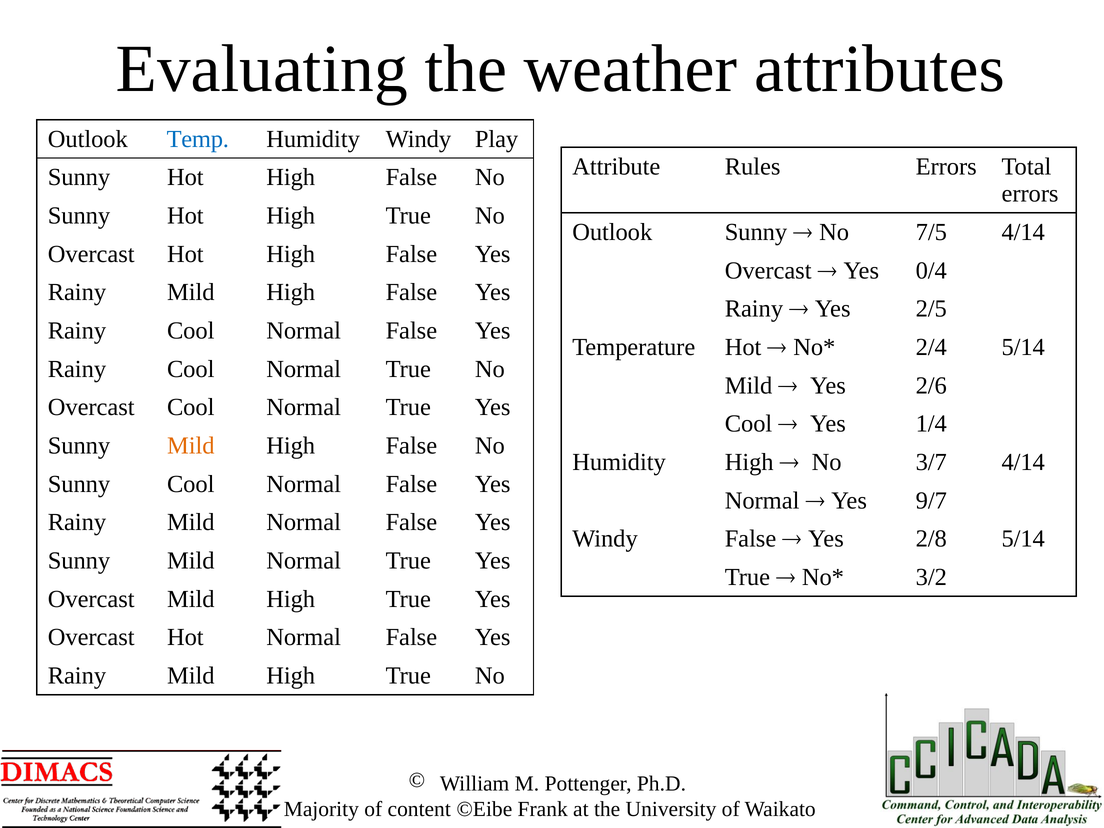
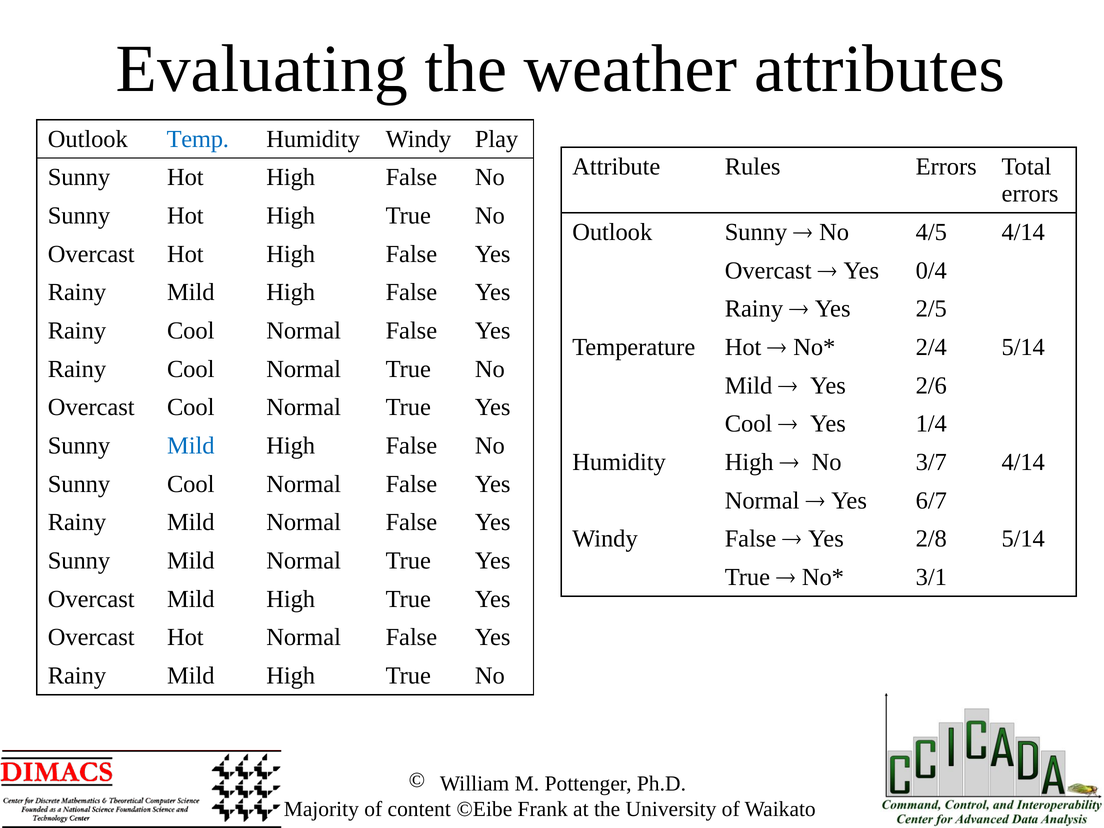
7/5: 7/5 -> 4/5
Mild at (191, 446) colour: orange -> blue
9/7: 9/7 -> 6/7
3/2: 3/2 -> 3/1
